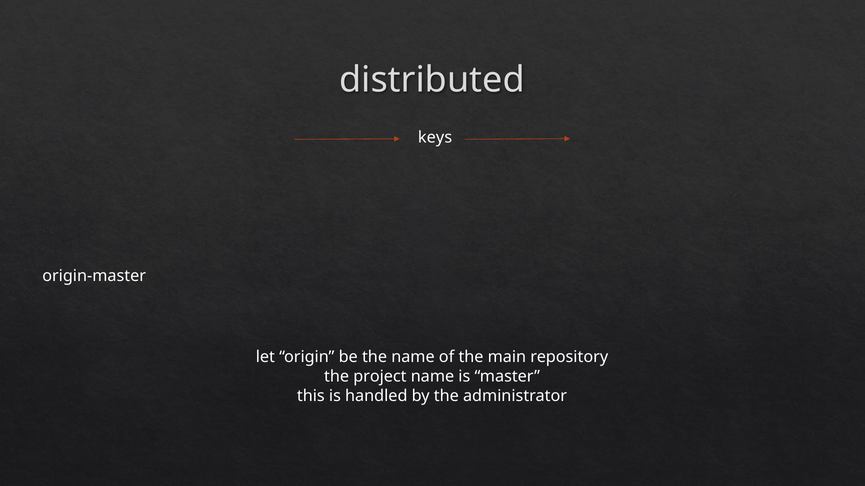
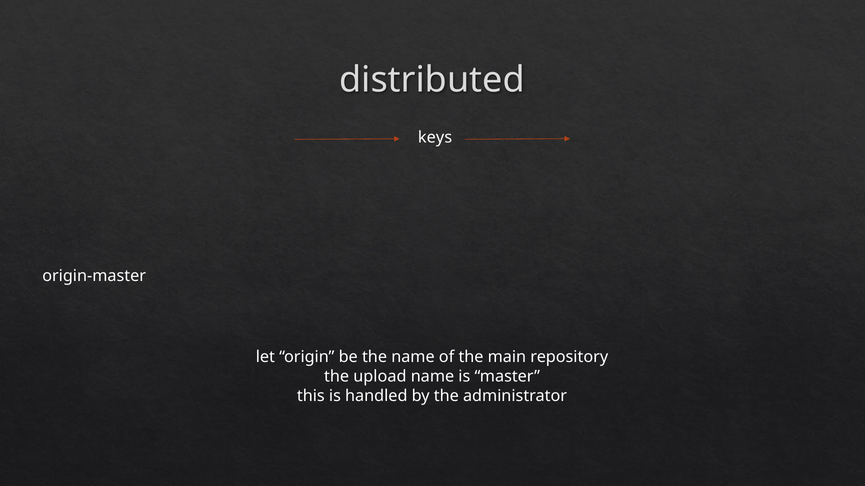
project: project -> upload
